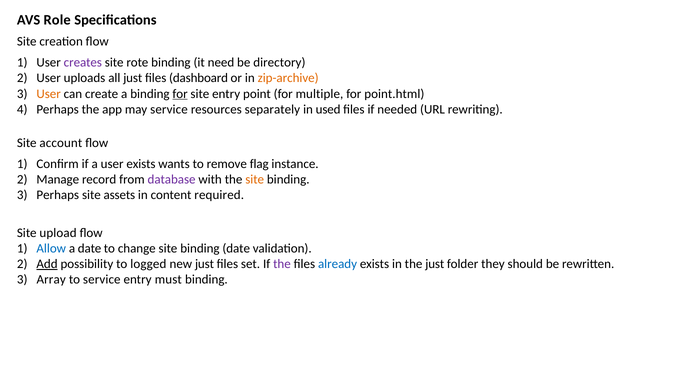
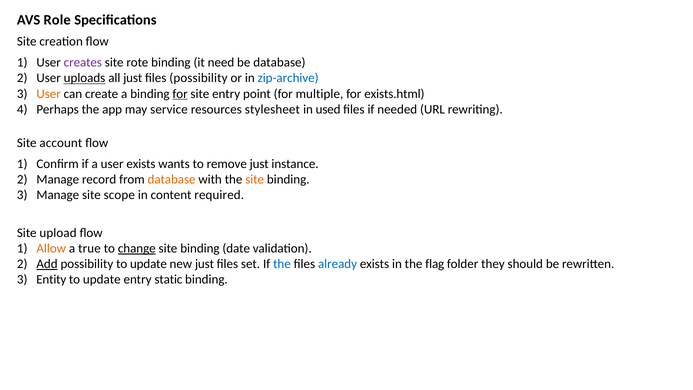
be directory: directory -> database
uploads underline: none -> present
files dashboard: dashboard -> possibility
zip-archive colour: orange -> blue
point.html: point.html -> exists.html
separately: separately -> stylesheet
remove flag: flag -> just
database at (172, 179) colour: purple -> orange
Perhaps at (58, 195): Perhaps -> Manage
assets: assets -> scope
Allow colour: blue -> orange
a date: date -> true
change underline: none -> present
possibility to logged: logged -> update
the at (282, 264) colour: purple -> blue
the just: just -> flag
Array: Array -> Entity
service at (102, 279): service -> update
must: must -> static
